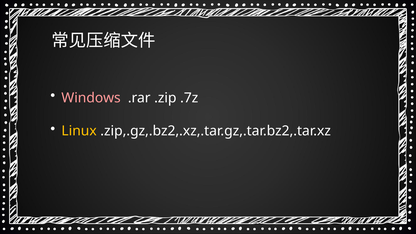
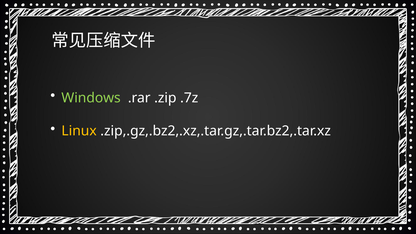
Windows colour: pink -> light green
